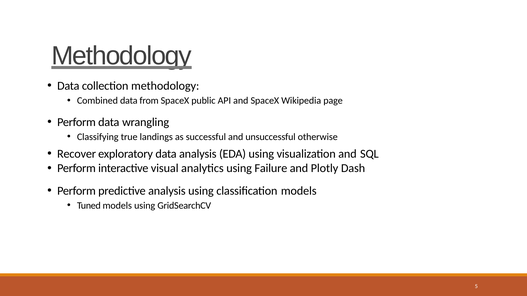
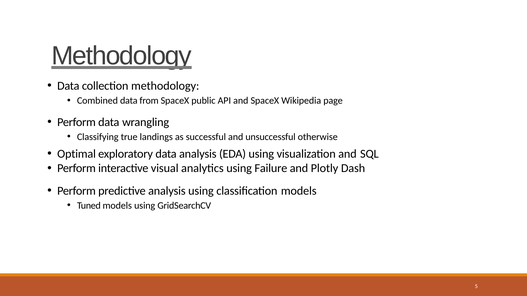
Recover: Recover -> Optimal
